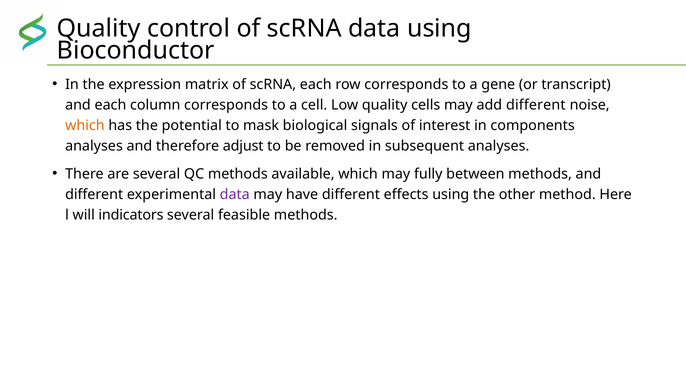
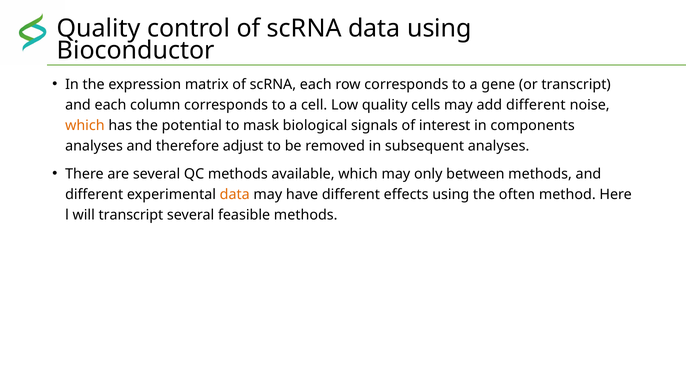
fully: fully -> only
data at (235, 194) colour: purple -> orange
other: other -> often
will indicators: indicators -> transcript
